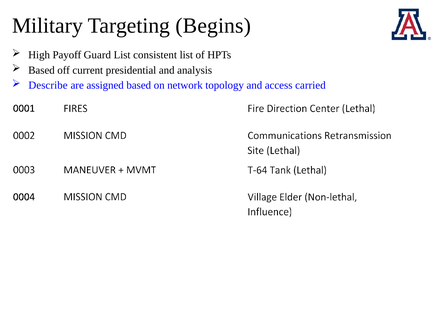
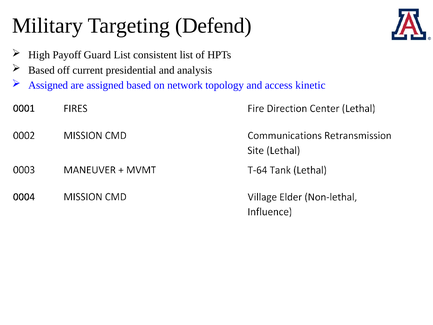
Begins: Begins -> Defend
Describe at (48, 85): Describe -> Assigned
carried: carried -> kinetic
